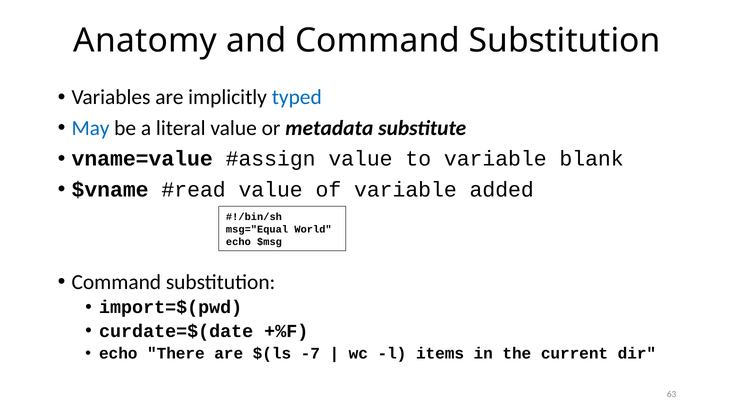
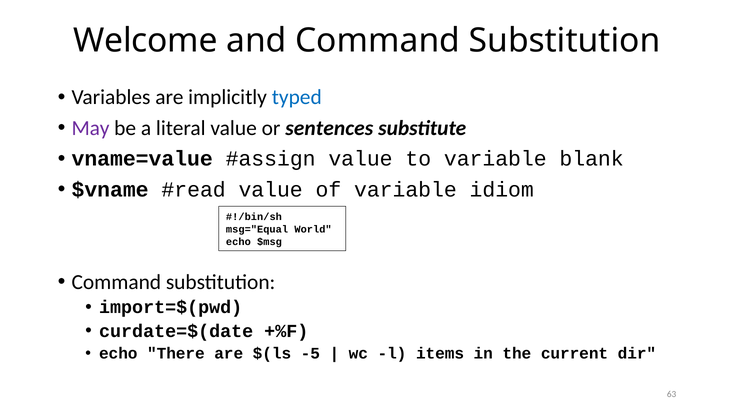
Anatomy: Anatomy -> Welcome
May colour: blue -> purple
metadata: metadata -> sentences
added: added -> idiom
-7: -7 -> -5
